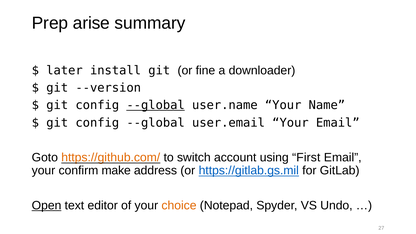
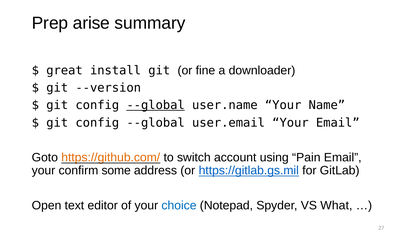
later: later -> great
First: First -> Pain
make: make -> some
Open underline: present -> none
choice colour: orange -> blue
Undo: Undo -> What
